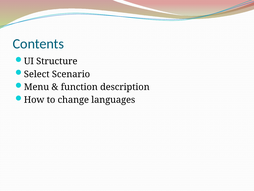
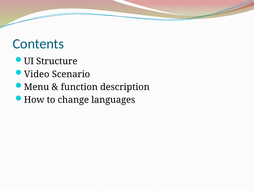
Select: Select -> Video
